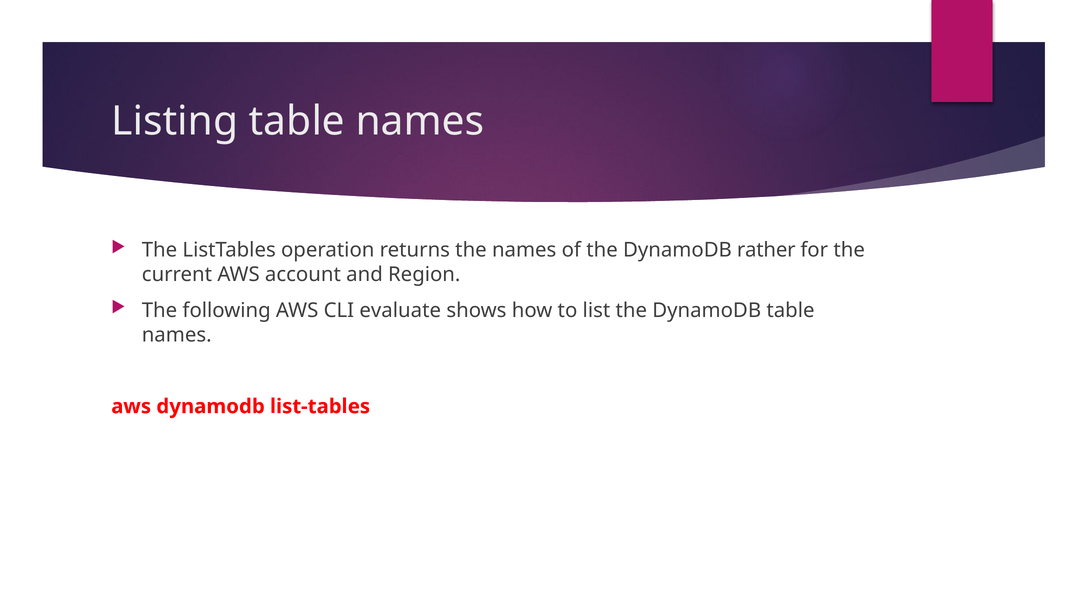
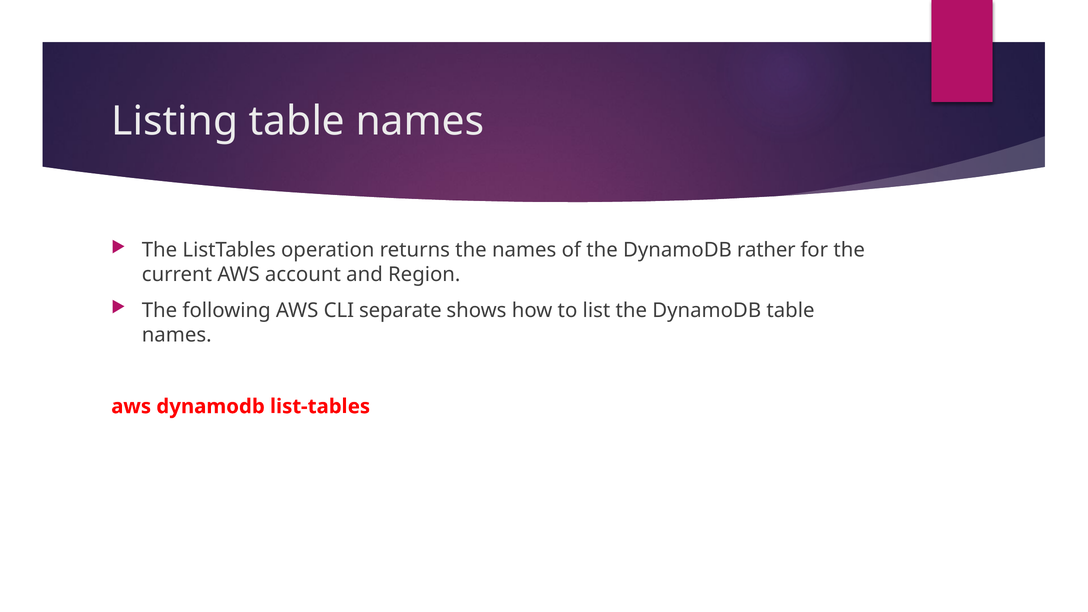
evaluate: evaluate -> separate
